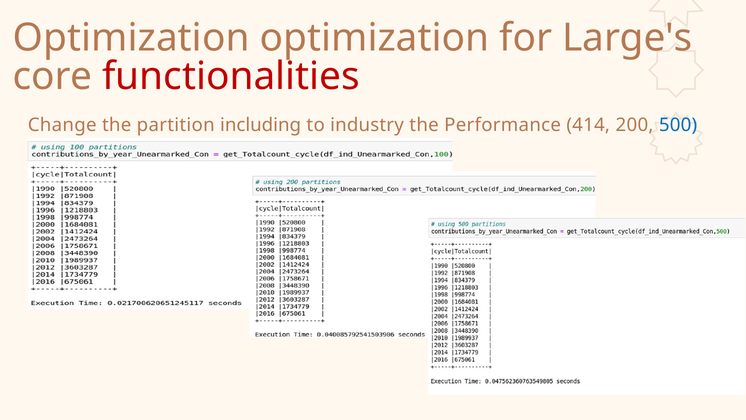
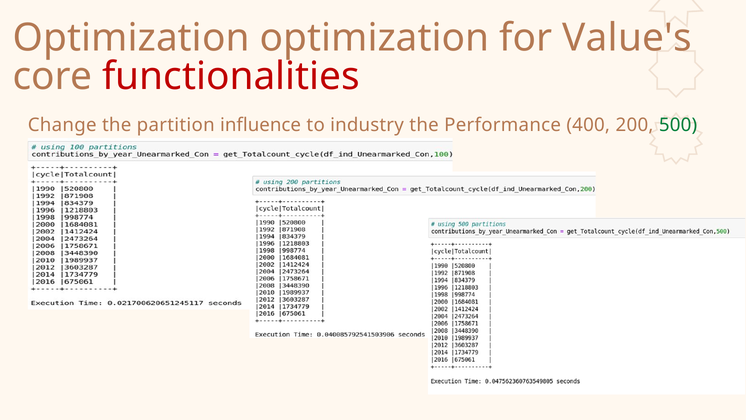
Large's: Large's -> Value's
including: including -> influence
414: 414 -> 400
500 colour: blue -> green
